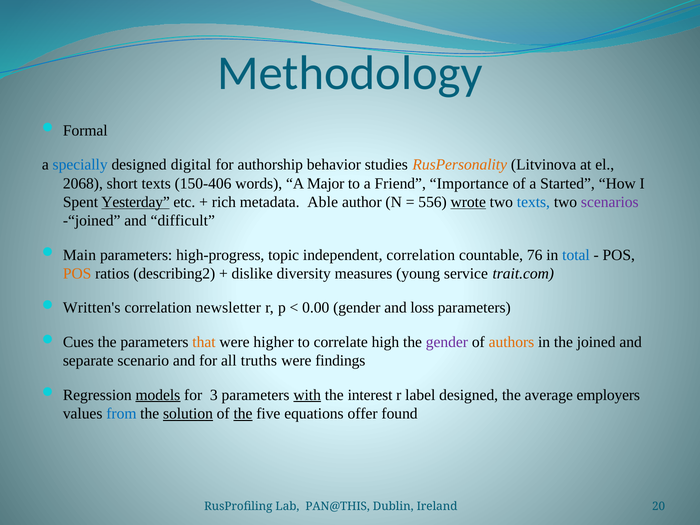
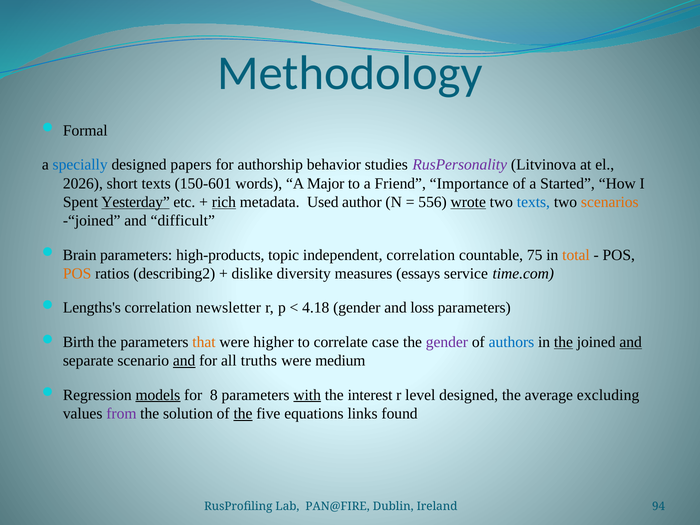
digital: digital -> papers
RusPersonality colour: orange -> purple
2068: 2068 -> 2026
150-406: 150-406 -> 150-601
rich underline: none -> present
Able: Able -> Used
scenarios colour: purple -> orange
Main: Main -> Brain
high-progress: high-progress -> high-products
76: 76 -> 75
total colour: blue -> orange
young: young -> essays
trait.com: trait.com -> time.com
Written's: Written's -> Lengths's
0.00: 0.00 -> 4.18
Cues: Cues -> Birth
high: high -> case
authors colour: orange -> blue
the at (563, 342) underline: none -> present
and at (631, 342) underline: none -> present
and at (184, 361) underline: none -> present
findings: findings -> medium
3: 3 -> 8
label: label -> level
employers: employers -> excluding
from colour: blue -> purple
solution underline: present -> none
offer: offer -> links
PAN@THIS: PAN@THIS -> PAN@FIRE
20: 20 -> 94
